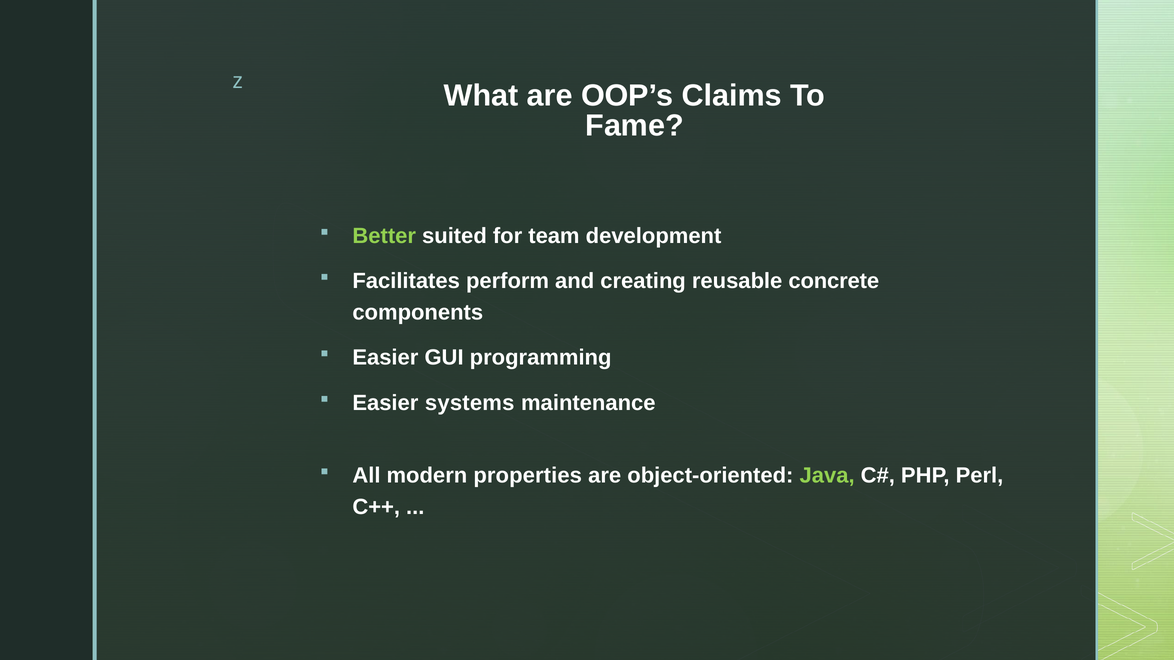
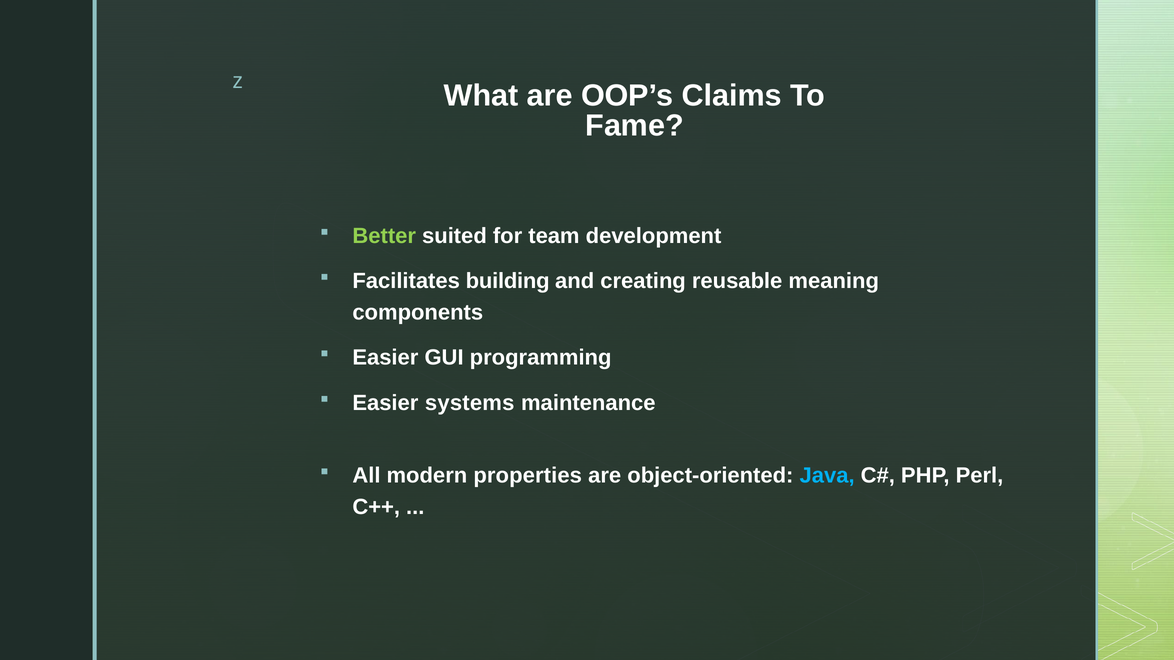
perform: perform -> building
concrete: concrete -> meaning
Java colour: light green -> light blue
